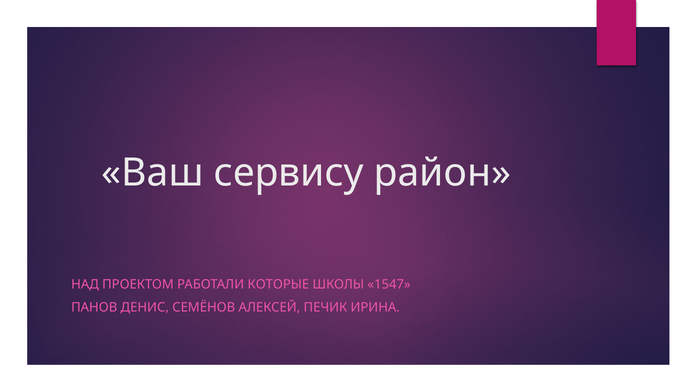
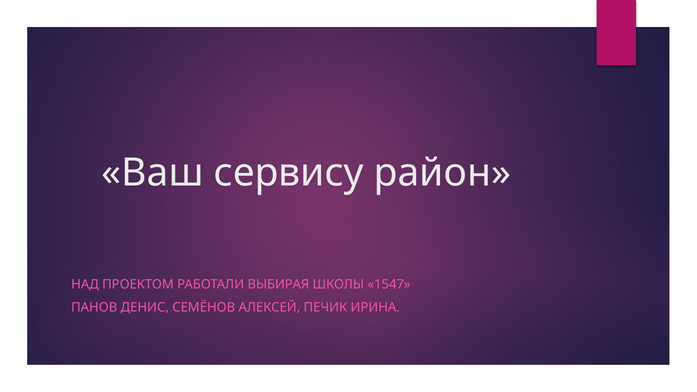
КОТОРЫЕ: КОТОРЫЕ -> ВЫБИРАЯ
